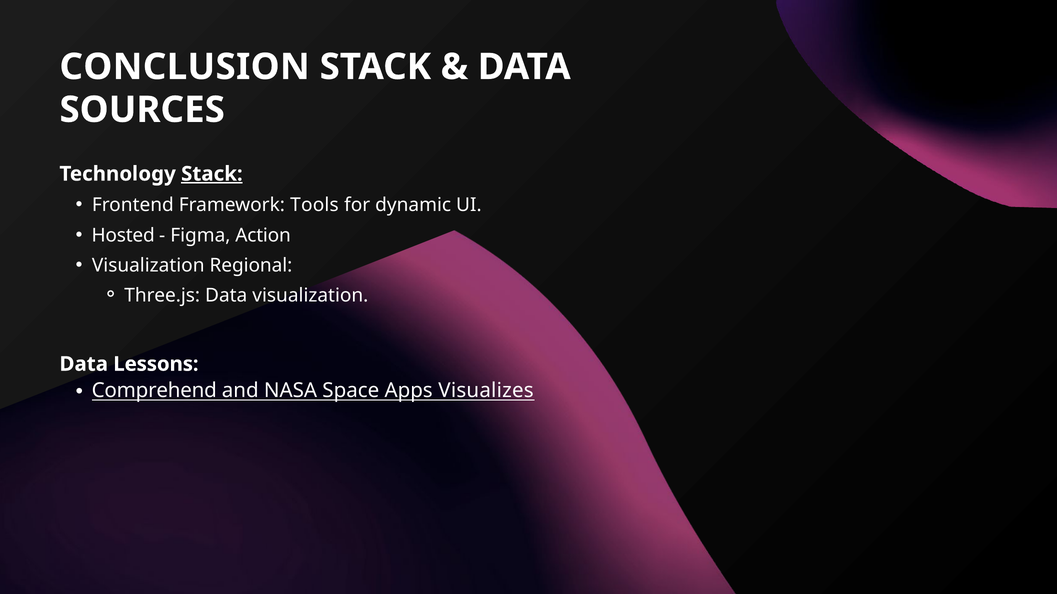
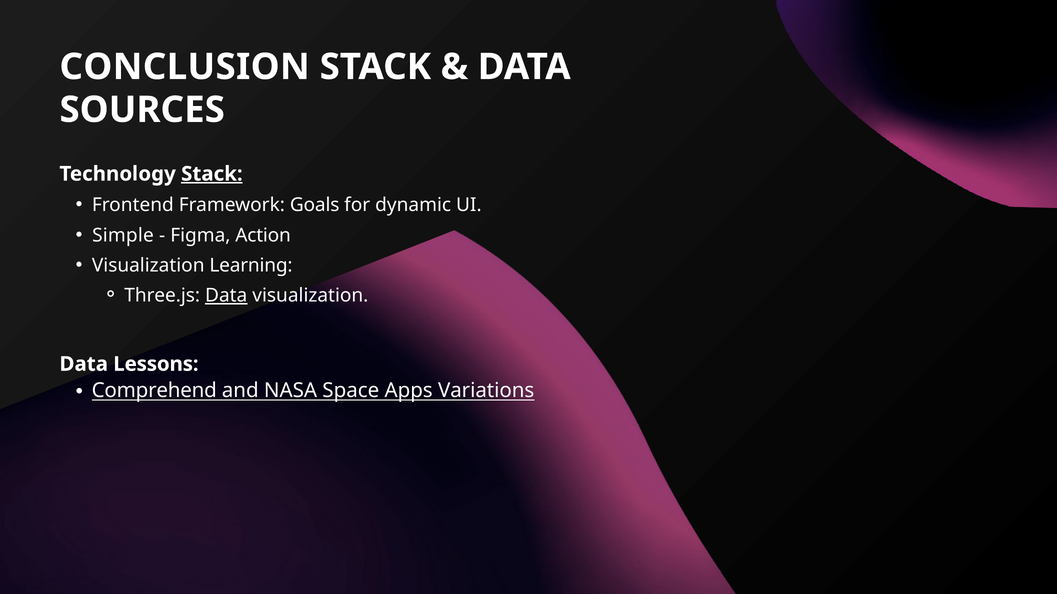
Tools: Tools -> Goals
Hosted: Hosted -> Simple
Regional: Regional -> Learning
Data at (226, 296) underline: none -> present
Visualizes: Visualizes -> Variations
